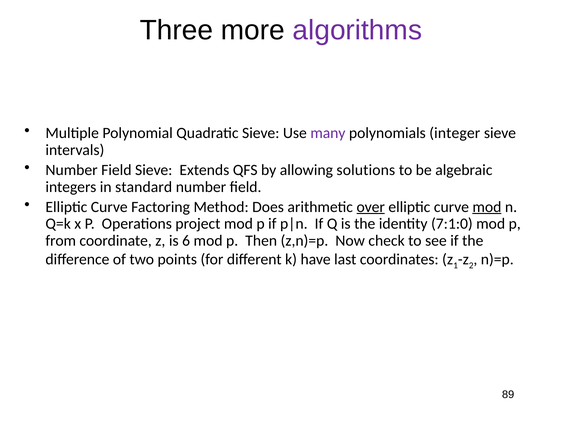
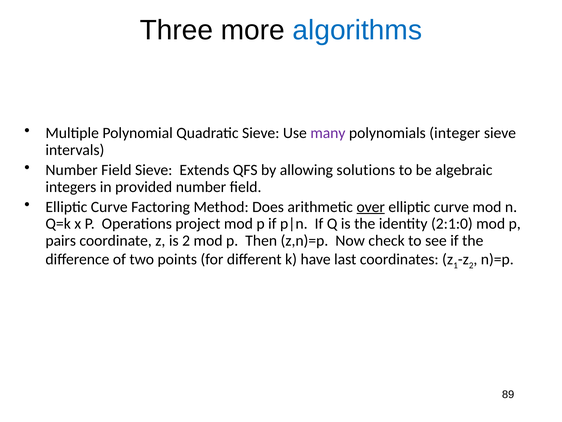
algorithms colour: purple -> blue
standard: standard -> provided
mod at (487, 207) underline: present -> none
7:1:0: 7:1:0 -> 2:1:0
from: from -> pairs
is 6: 6 -> 2
